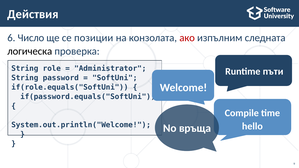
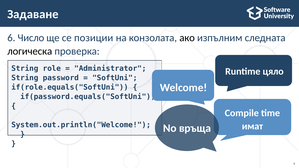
Действия: Действия -> Задаване
ако colour: red -> black
пъти: пъти -> цяло
hello: hello -> имат
